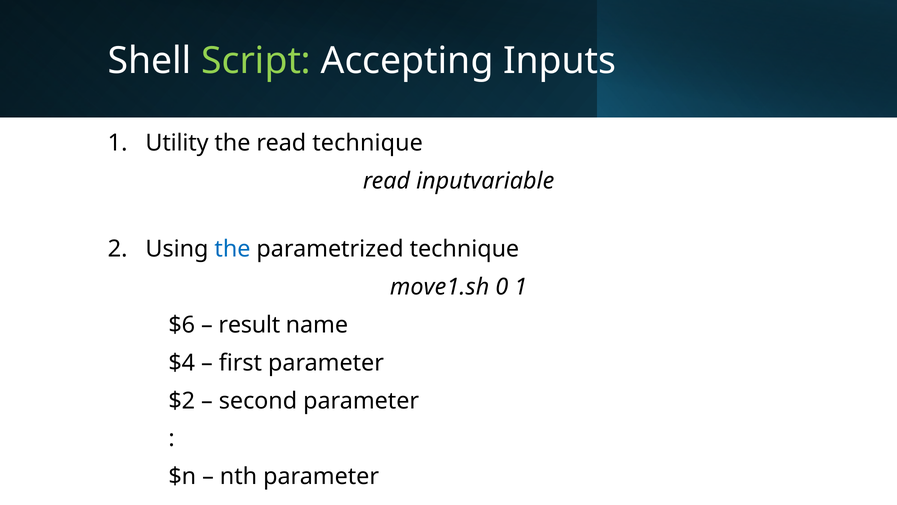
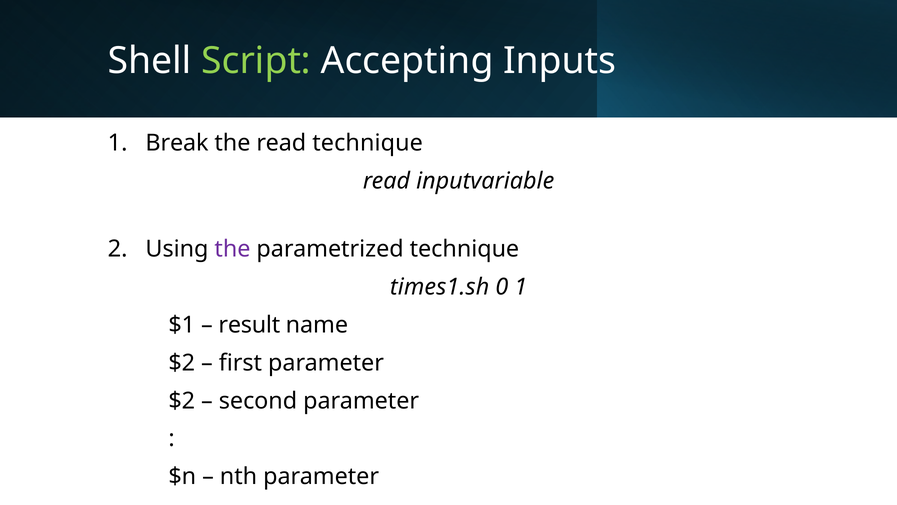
Utility: Utility -> Break
the at (232, 249) colour: blue -> purple
move1.sh: move1.sh -> times1.sh
$6: $6 -> $1
$4 at (182, 363): $4 -> $2
